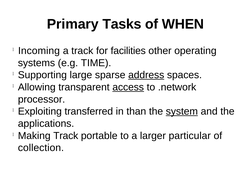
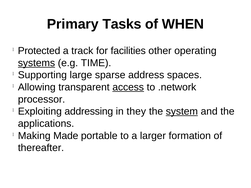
Incoming: Incoming -> Protected
systems underline: none -> present
address underline: present -> none
transferred: transferred -> addressing
than: than -> they
Making Track: Track -> Made
particular: particular -> formation
collection: collection -> thereafter
